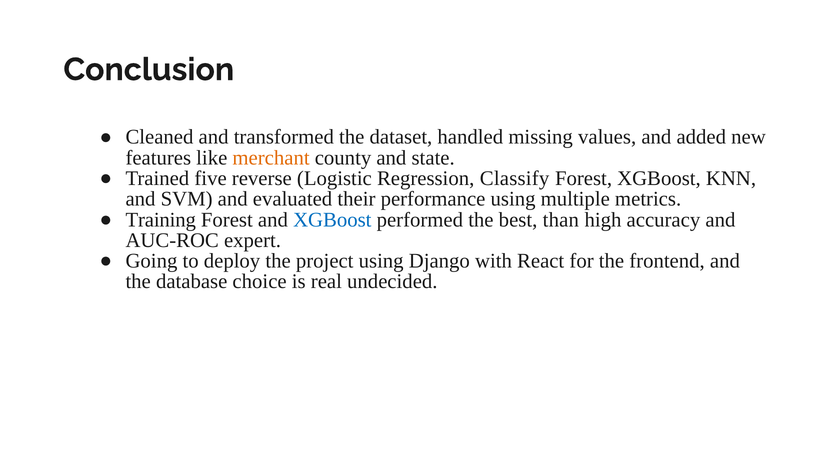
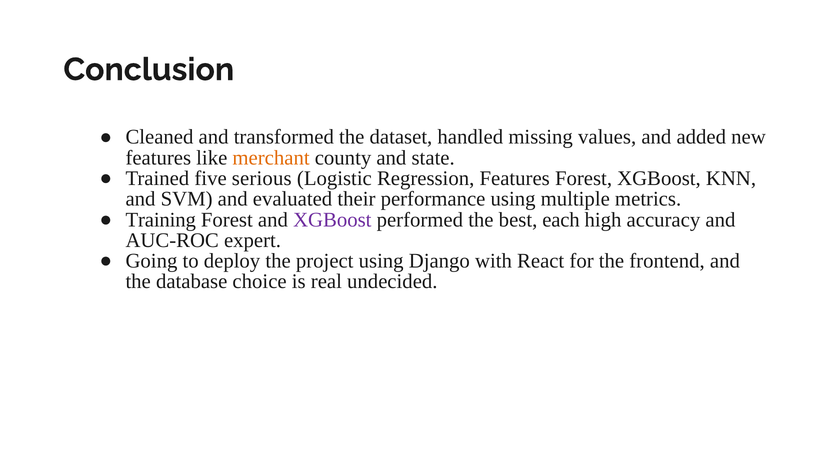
reverse: reverse -> serious
Regression Classify: Classify -> Features
XGBoost at (332, 220) colour: blue -> purple
than: than -> each
